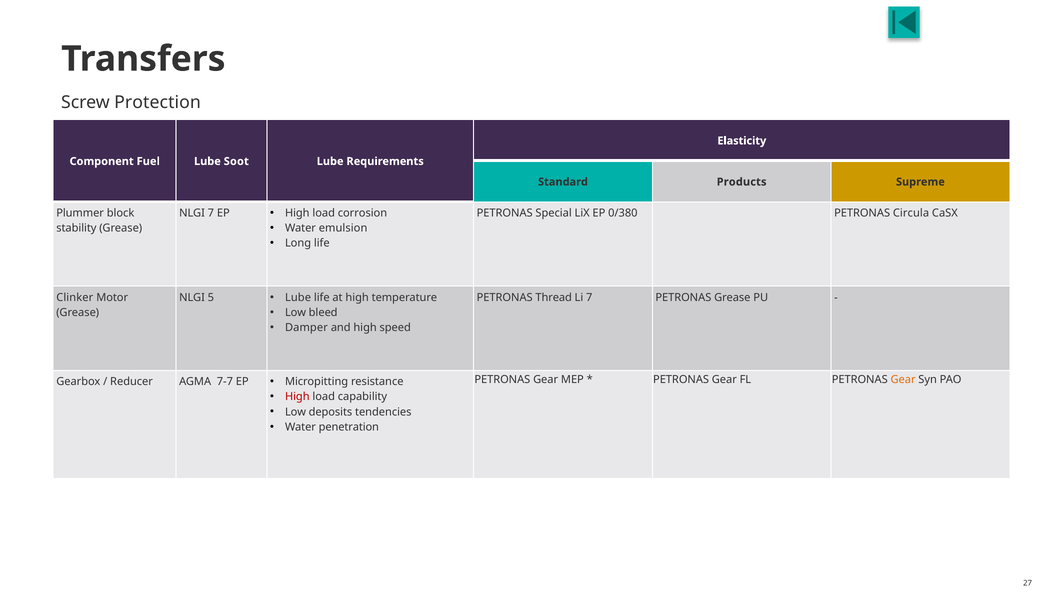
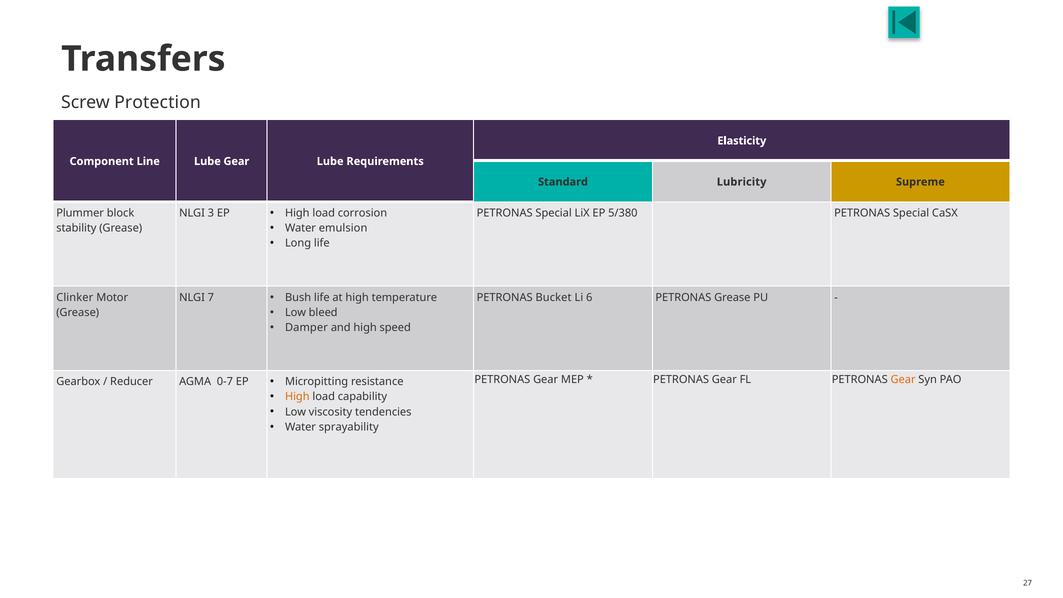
Fuel: Fuel -> Line
Lube Soot: Soot -> Gear
Products: Products -> Lubricity
NLGI 7: 7 -> 3
0/380: 0/380 -> 5/380
Circula at (911, 213): Circula -> Special
5: 5 -> 7
Lube at (298, 297): Lube -> Bush
Thread: Thread -> Bucket
Li 7: 7 -> 6
7-7: 7-7 -> 0-7
High at (297, 397) colour: red -> orange
deposits: deposits -> viscosity
penetration: penetration -> sprayability
